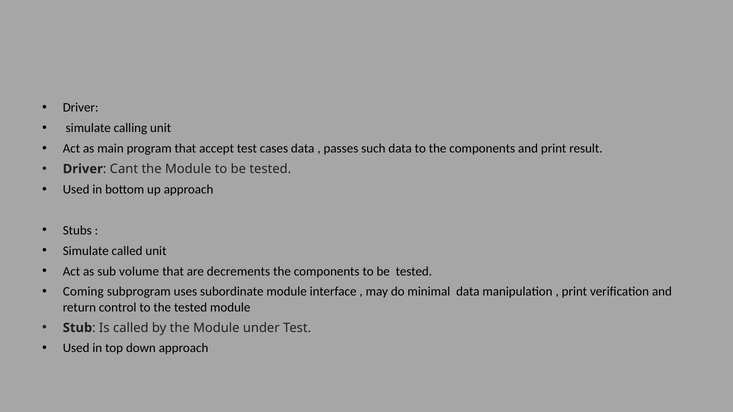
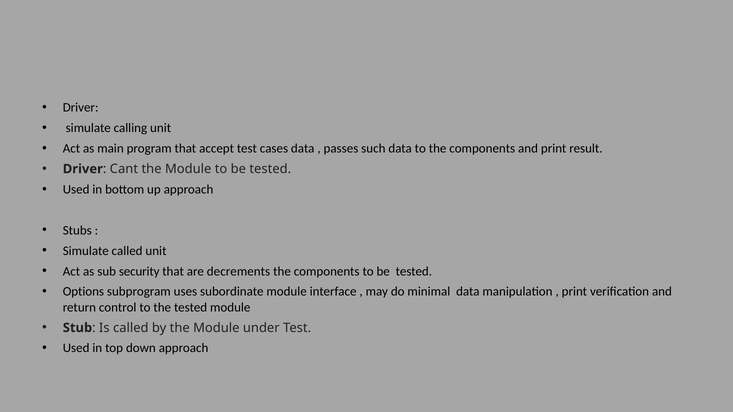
volume: volume -> security
Coming: Coming -> Options
